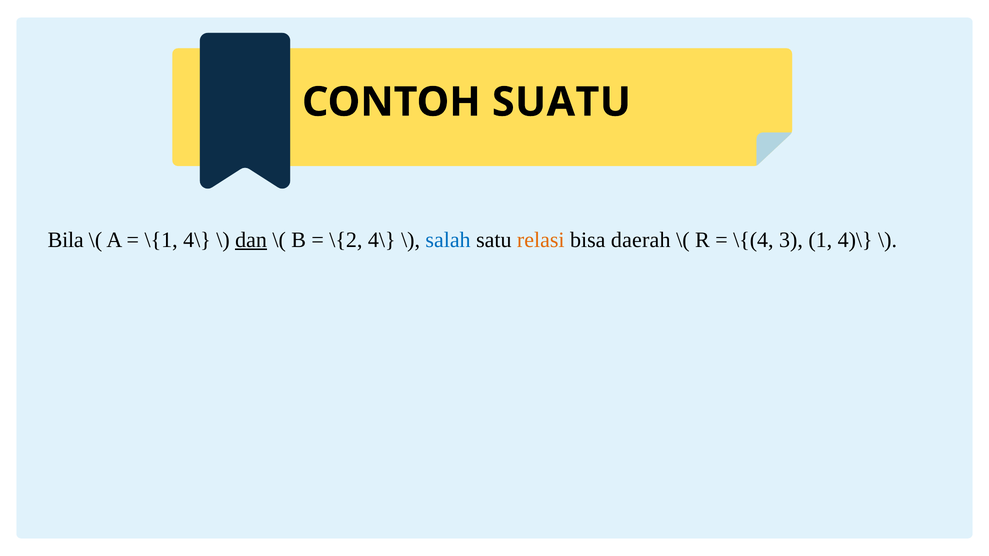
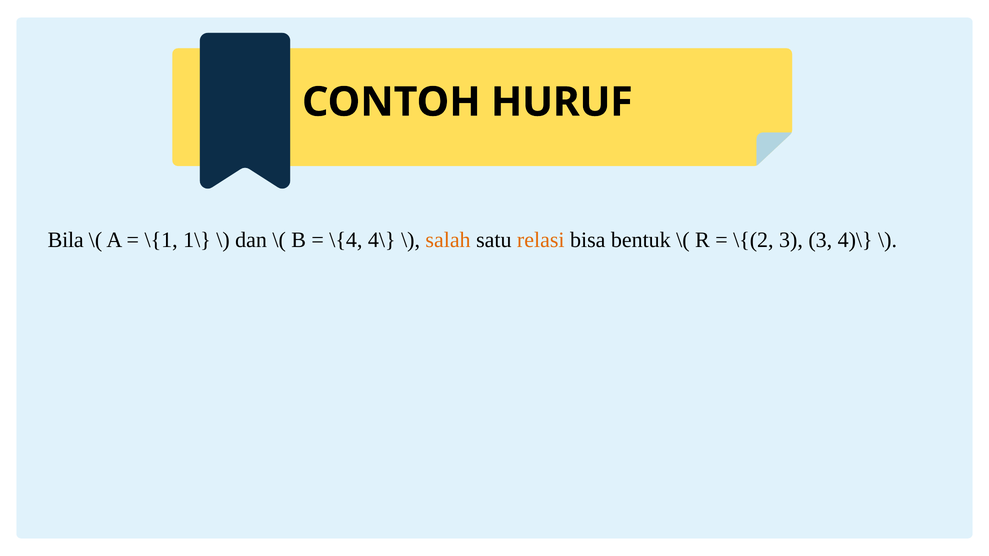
SUATU: SUATU -> HURUF
\{1 4\: 4\ -> 1\
dan underline: present -> none
\{2: \{2 -> \{4
salah colour: blue -> orange
daerah: daerah -> bentuk
\{(4: \{(4 -> \{(2
3 1: 1 -> 3
